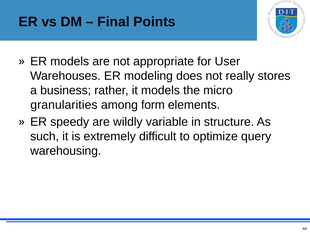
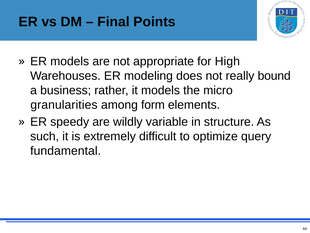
User: User -> High
stores: stores -> bound
warehousing: warehousing -> fundamental
